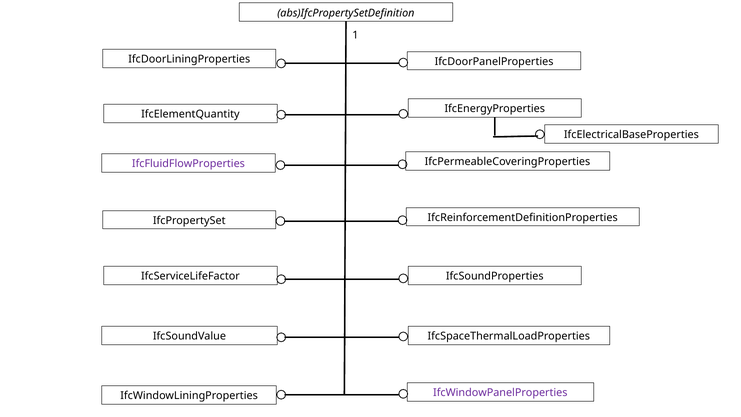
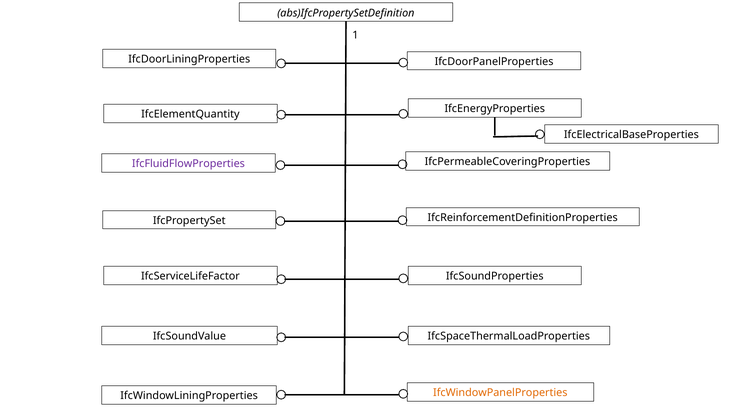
IfcWindowPanelProperties colour: purple -> orange
